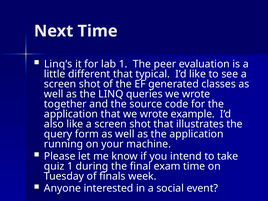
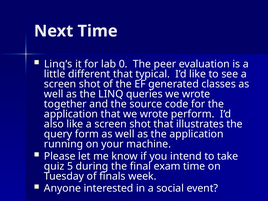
lab 1: 1 -> 0
example: example -> perform
quiz 1: 1 -> 5
